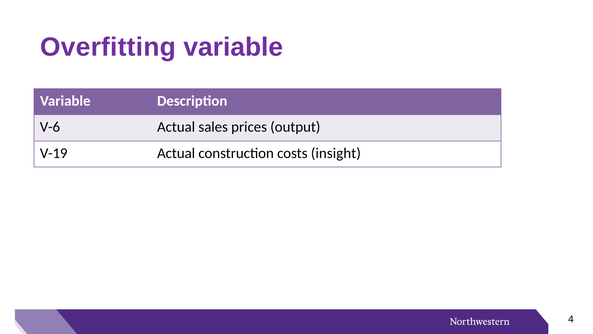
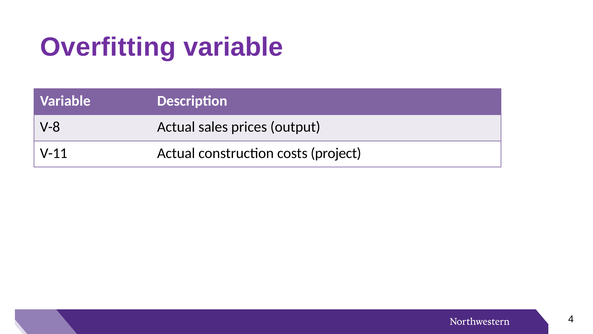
V-6: V-6 -> V-8
V-19: V-19 -> V-11
insight: insight -> project
